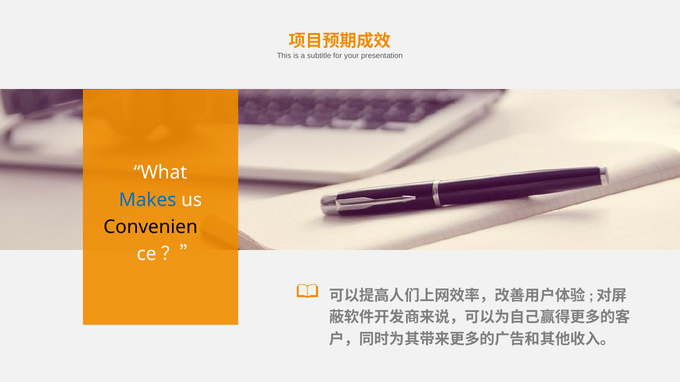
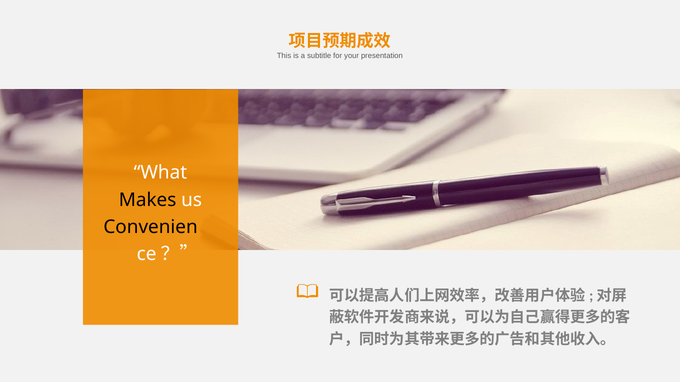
Makes colour: blue -> black
